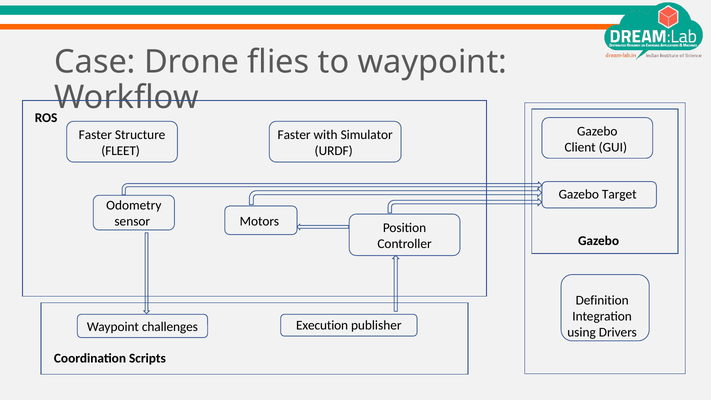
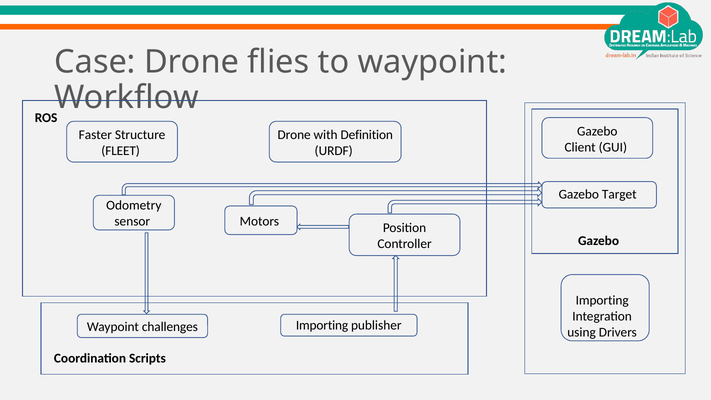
Faster at (294, 135): Faster -> Drone
Simulator: Simulator -> Definition
Definition at (602, 300): Definition -> Importing
Execution at (322, 325): Execution -> Importing
